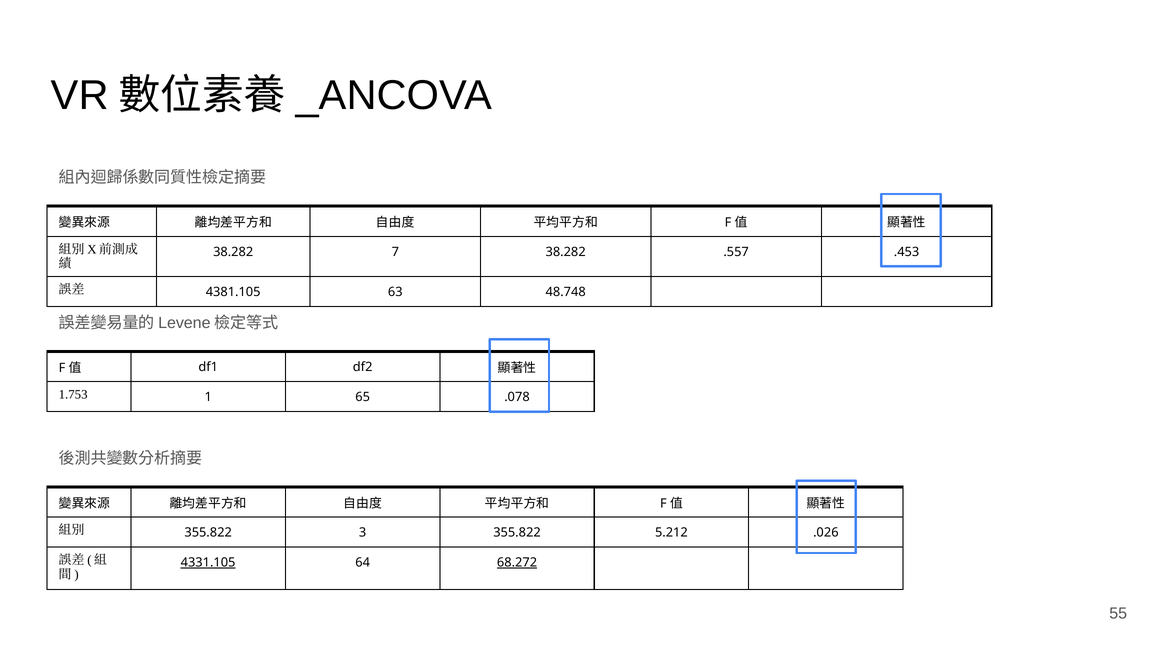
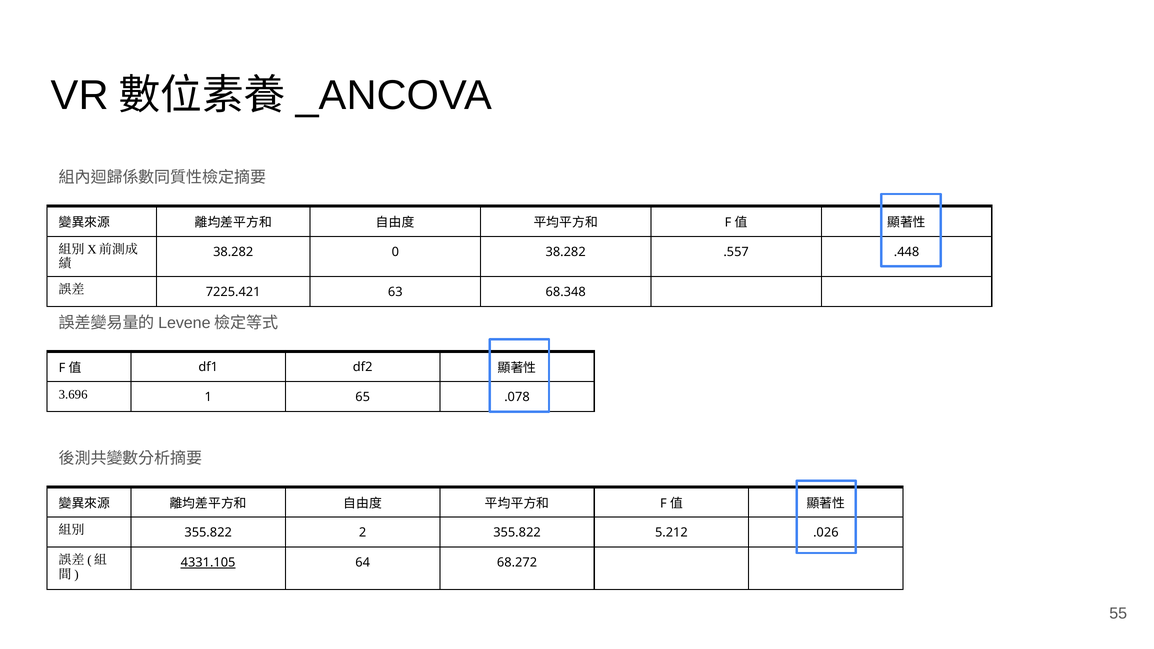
7: 7 -> 0
.453: .453 -> .448
4381.105: 4381.105 -> 7225.421
48.748: 48.748 -> 68.348
1.753: 1.753 -> 3.696
3: 3 -> 2
68.272 underline: present -> none
